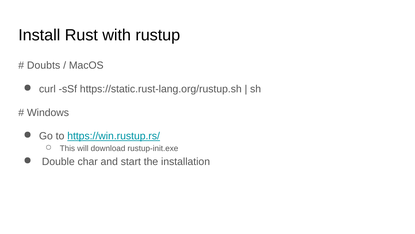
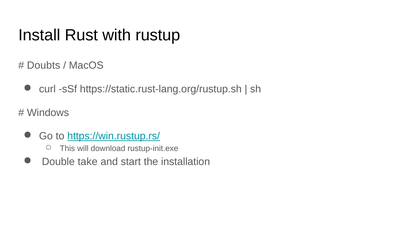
char: char -> take
